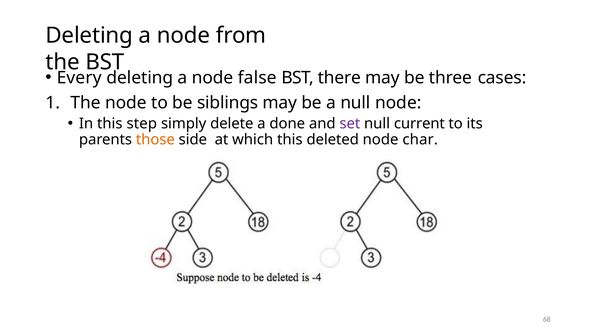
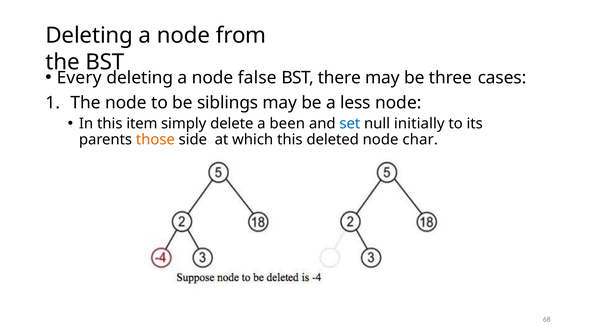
a null: null -> less
step: step -> item
done: done -> been
set colour: purple -> blue
current: current -> initially
